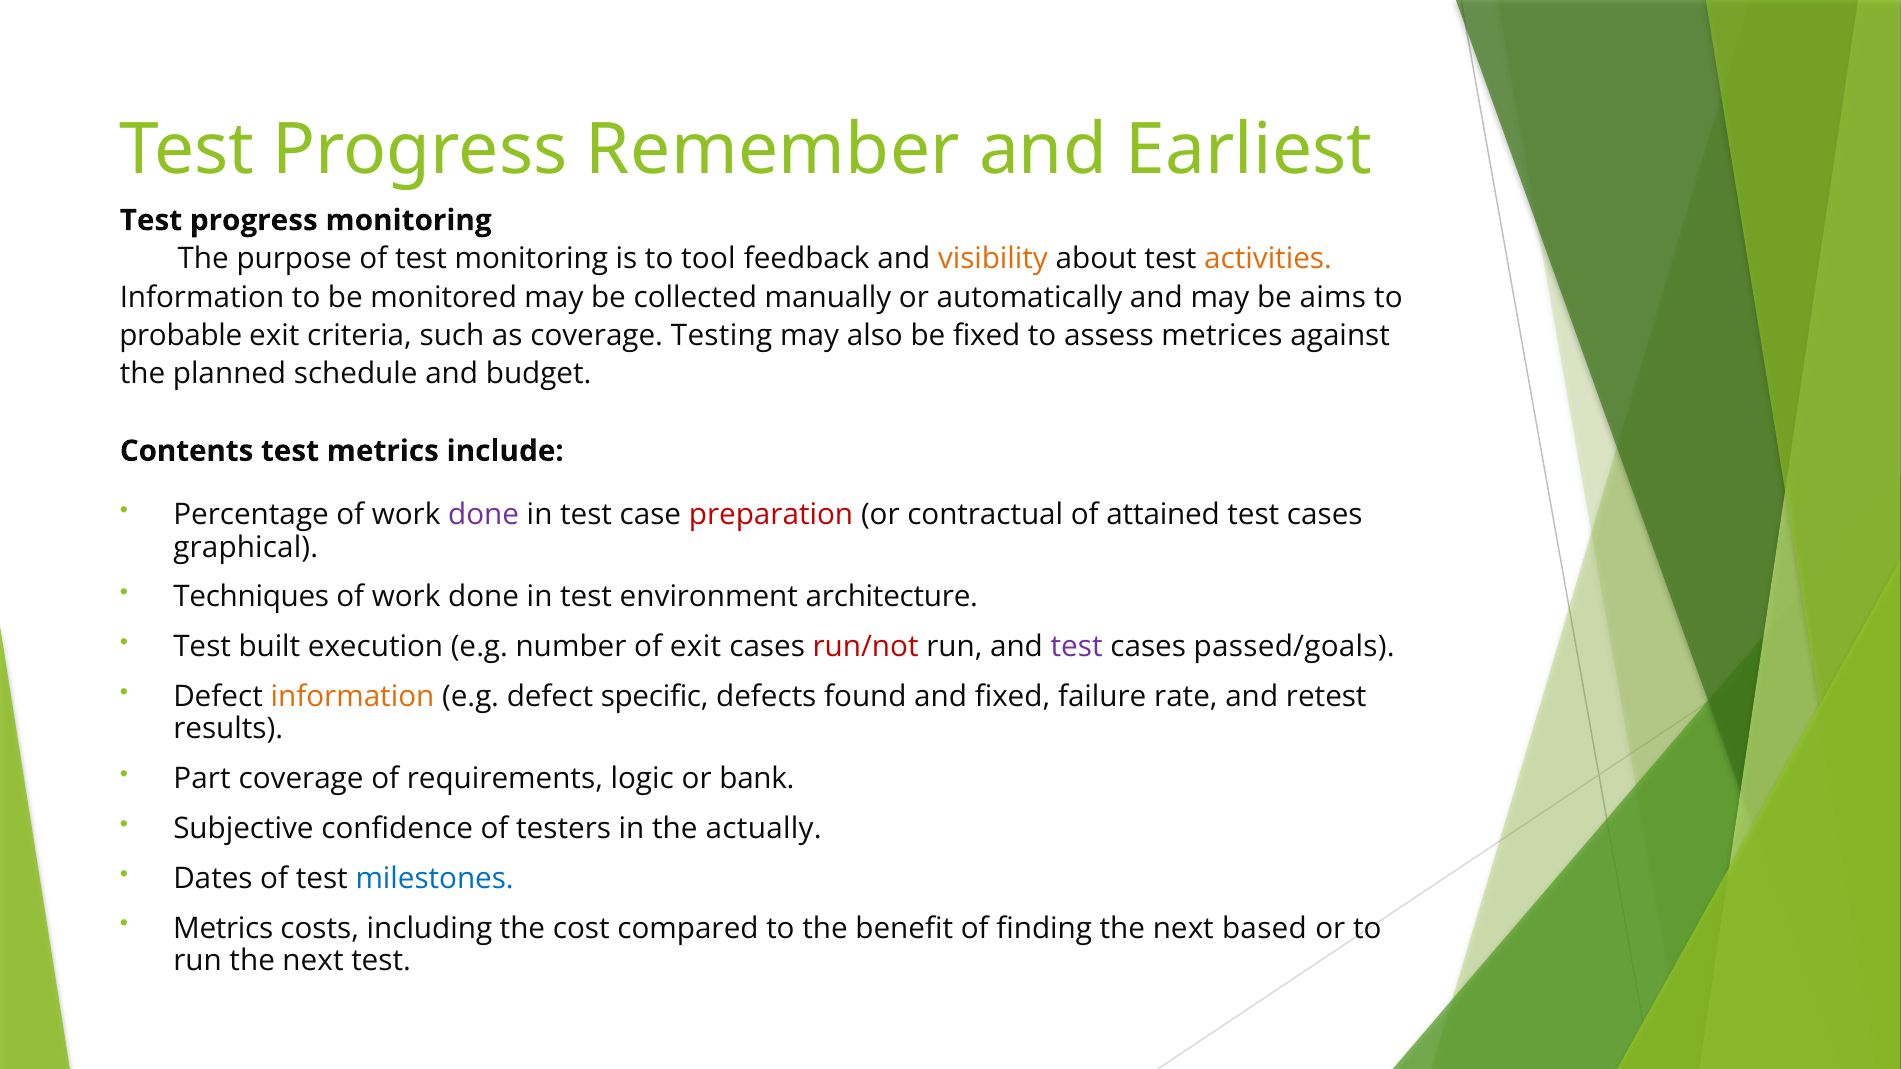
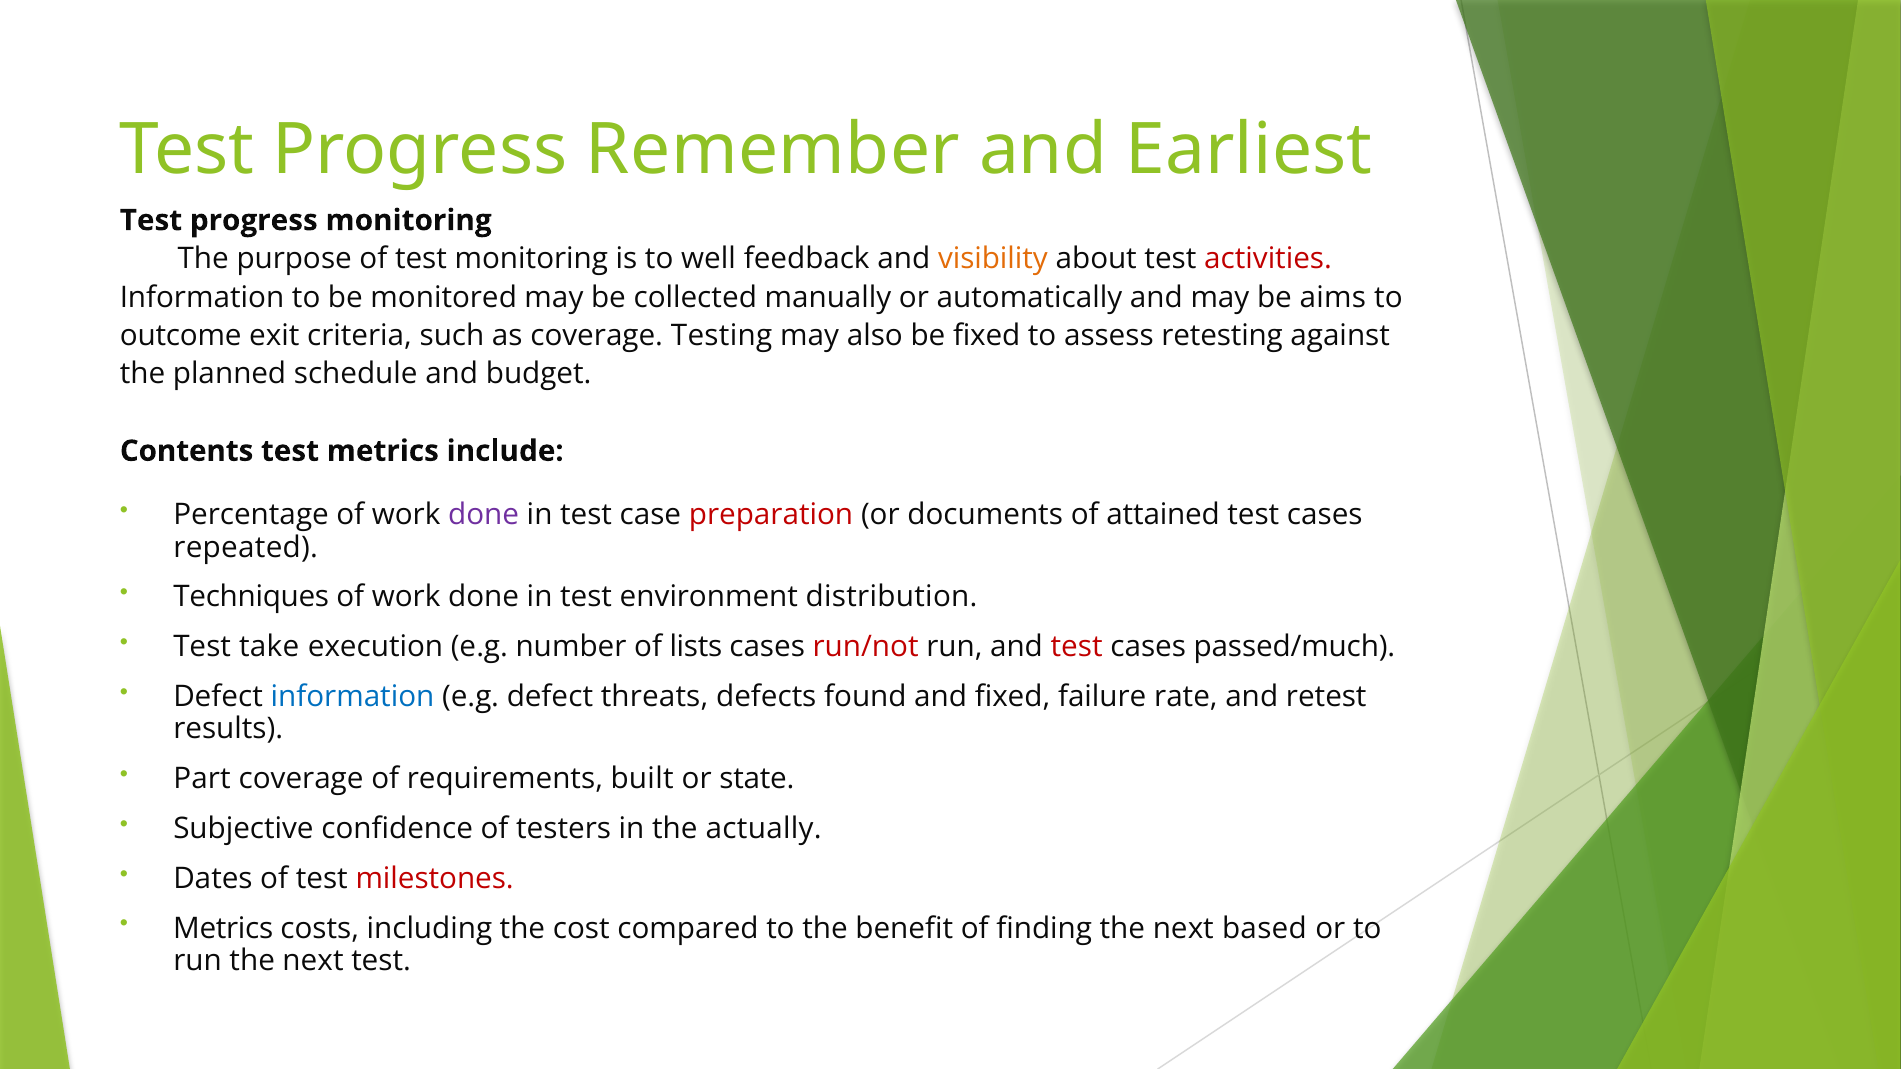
tool: tool -> well
activities colour: orange -> red
probable: probable -> outcome
metrices: metrices -> retesting
contractual: contractual -> documents
graphical: graphical -> repeated
architecture: architecture -> distribution
built: built -> take
of exit: exit -> lists
test at (1077, 647) colour: purple -> red
passed/goals: passed/goals -> passed/much
information at (352, 697) colour: orange -> blue
specific: specific -> threats
logic: logic -> built
bank: bank -> state
milestones colour: blue -> red
